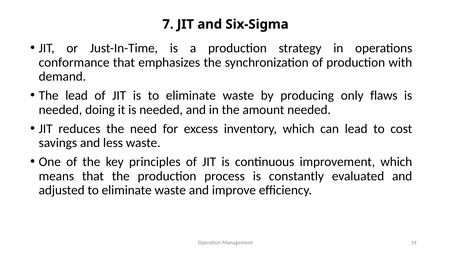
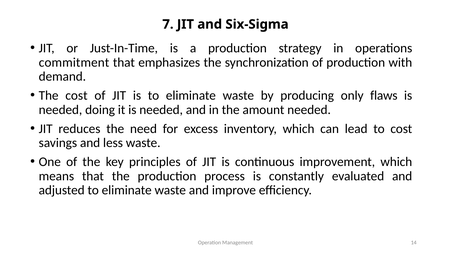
conformance: conformance -> commitment
The lead: lead -> cost
